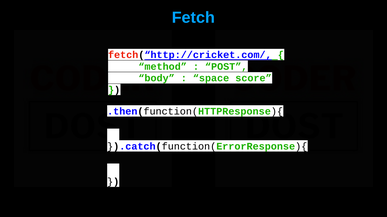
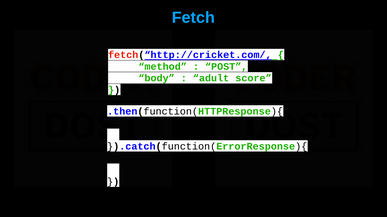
space: space -> adult
